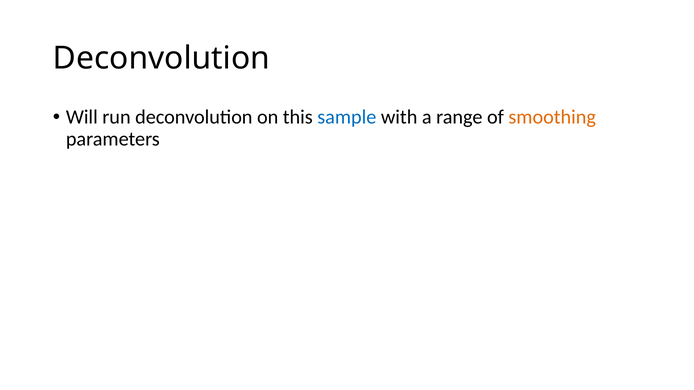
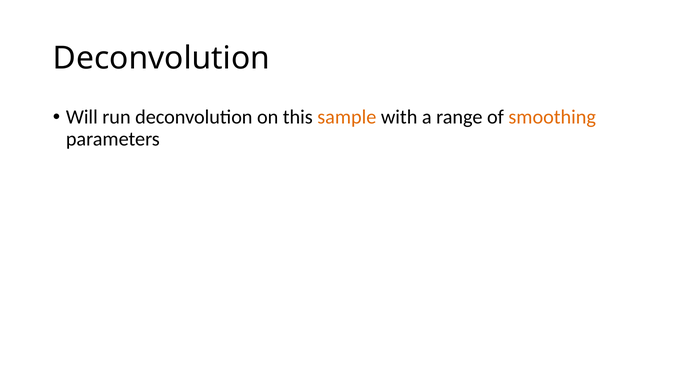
sample colour: blue -> orange
